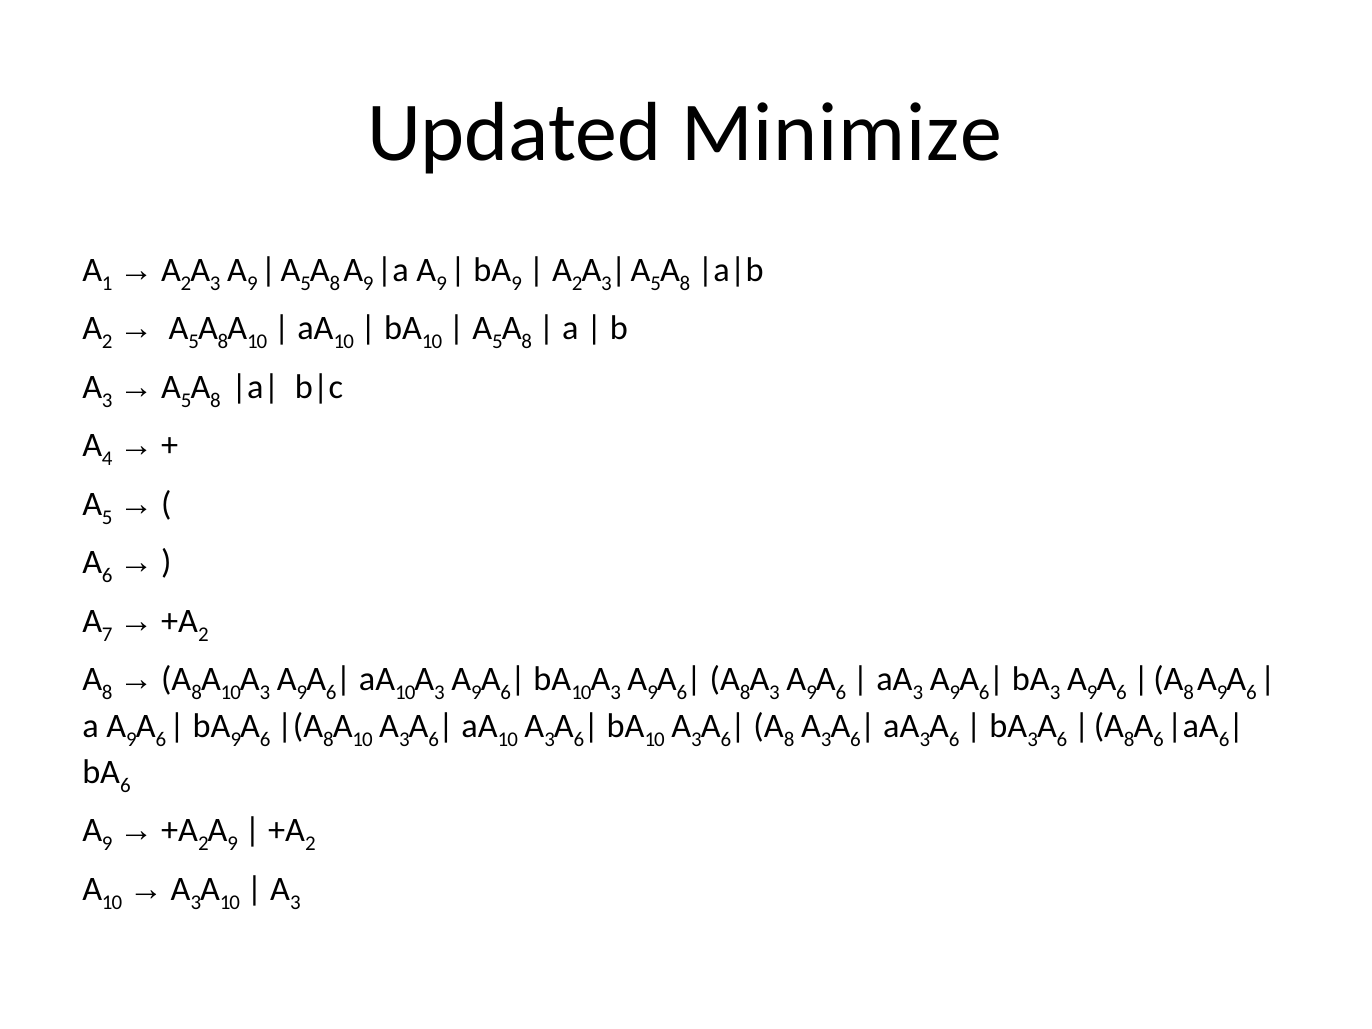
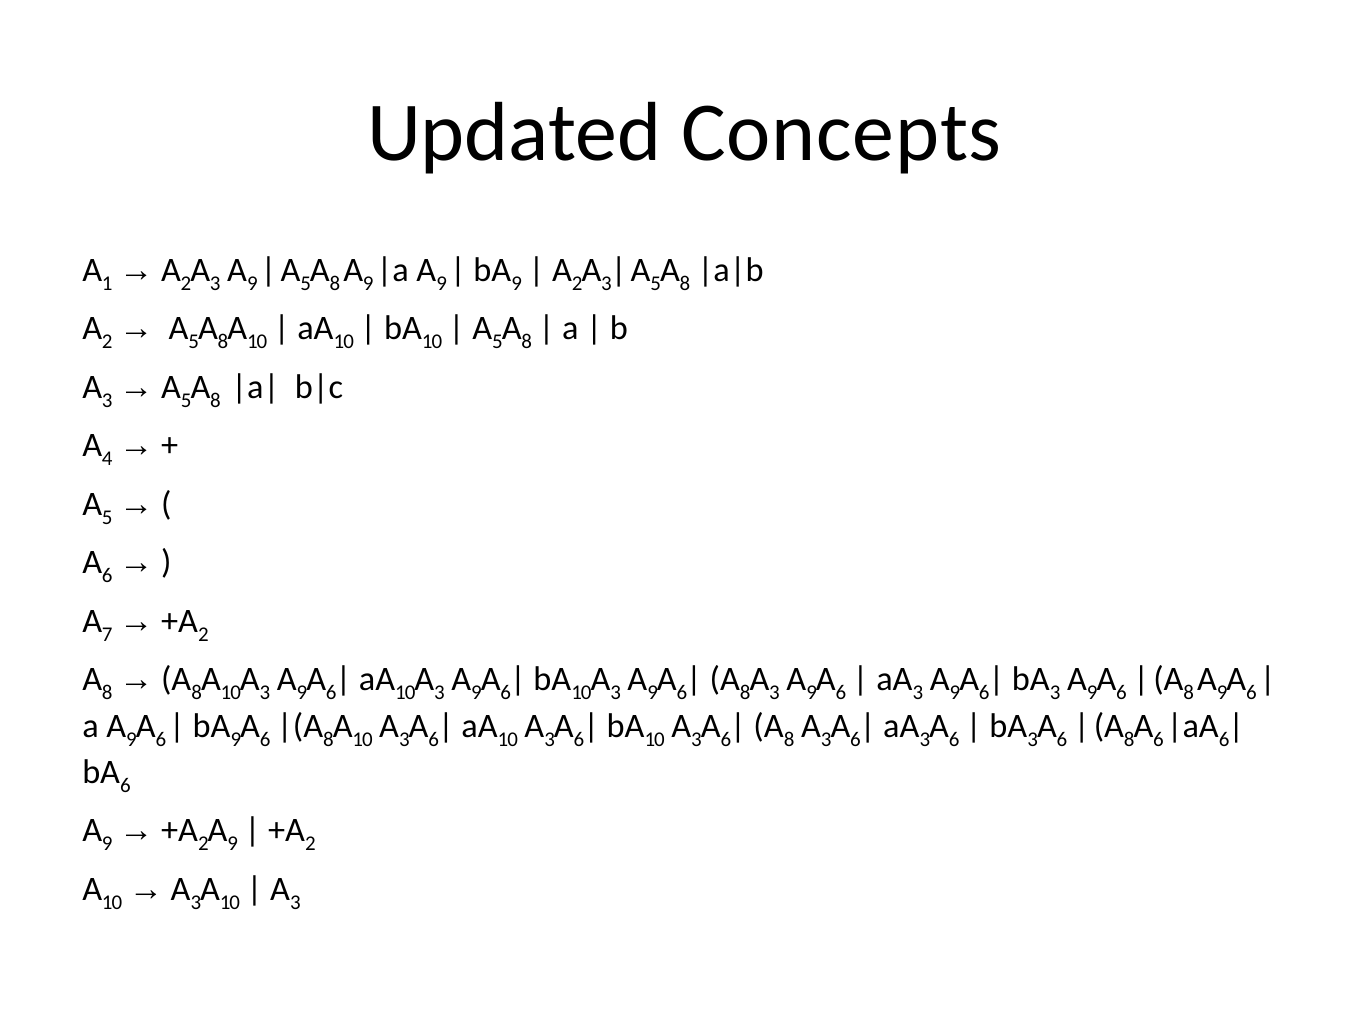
Minimize: Minimize -> Concepts
